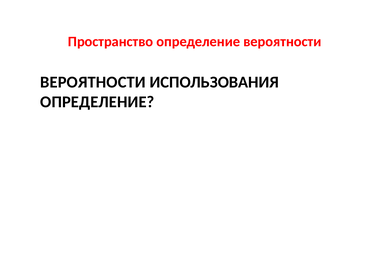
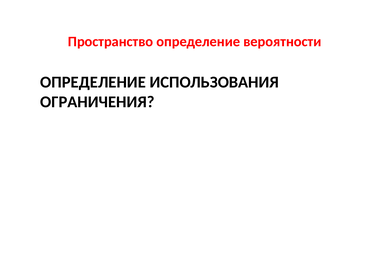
ВЕРОЯТНОСТИ at (93, 82): ВЕРОЯТНОСТИ -> ОПРЕДЕЛЕНИЕ
ОПРЕДЕЛЕНИЕ at (97, 102): ОПРЕДЕЛЕНИЕ -> ОГРАНИЧЕНИЯ
